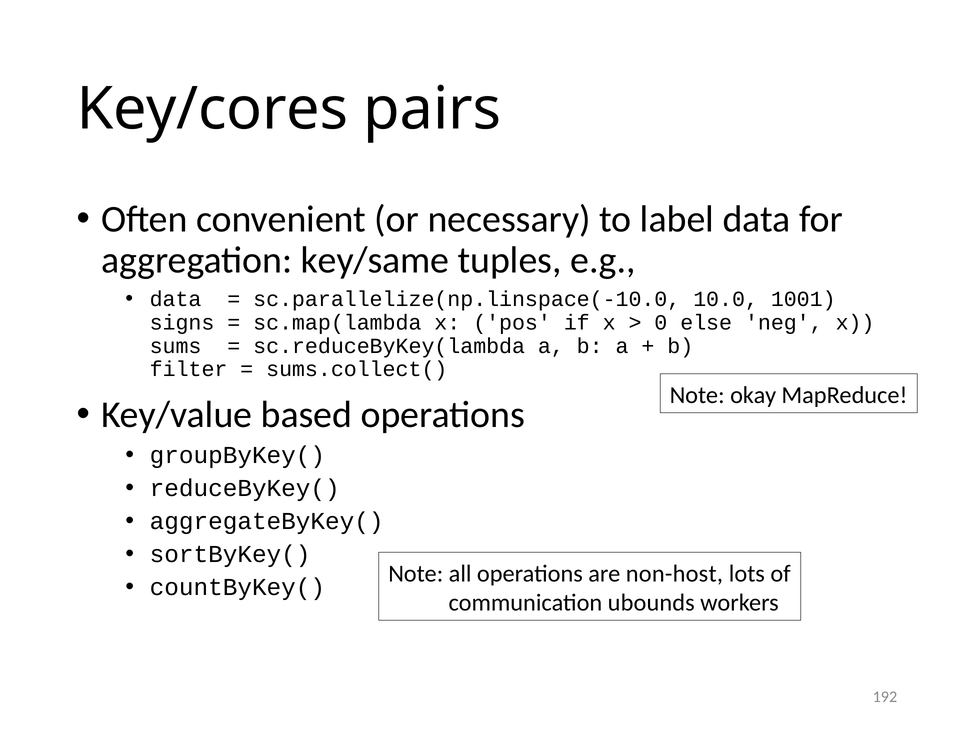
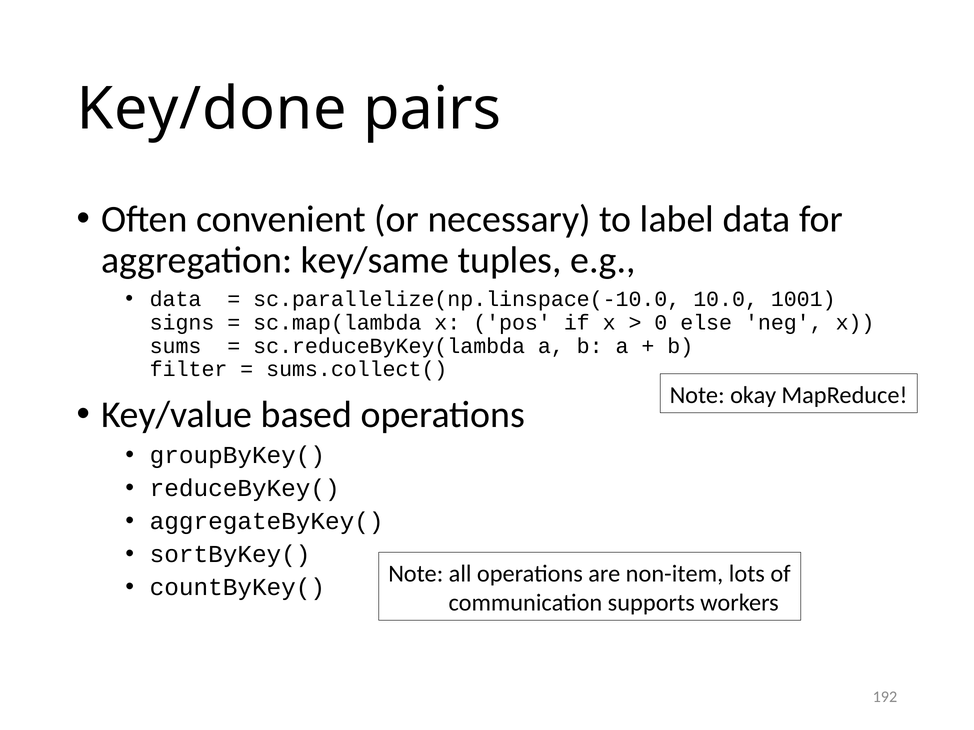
Key/cores: Key/cores -> Key/done
non-host: non-host -> non-item
ubounds: ubounds -> supports
